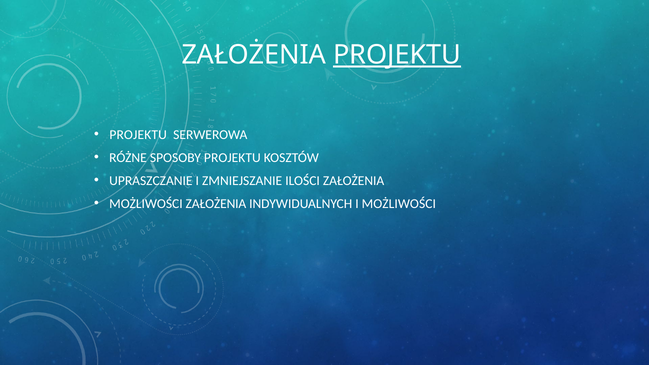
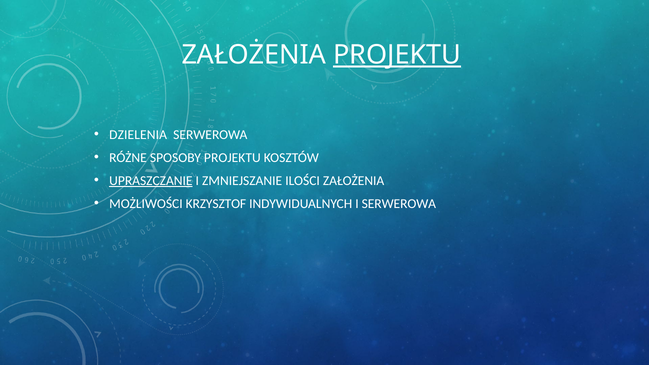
PROJEKTU at (138, 135): PROJEKTU -> DZIELENIA
UPRASZCZANIE underline: none -> present
MOŻLIWOŚCI ZAŁOŻENIA: ZAŁOŻENIA -> KRZYSZTOF
I MOŻLIWOŚCI: MOŻLIWOŚCI -> SERWEROWA
